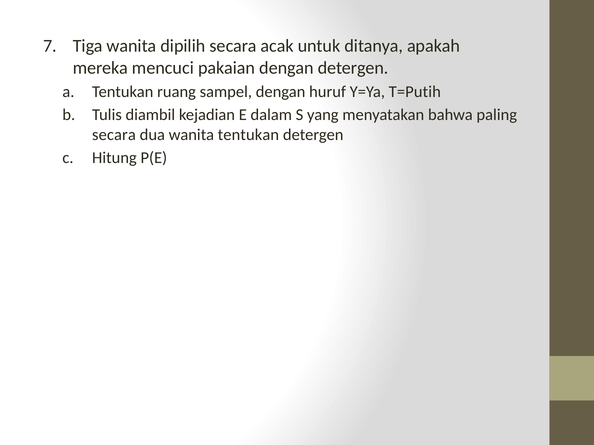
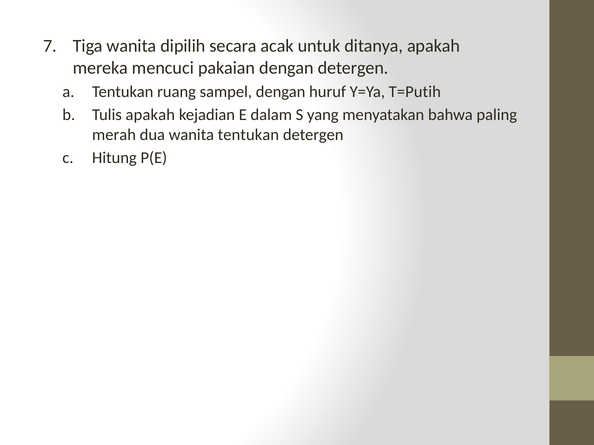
Tulis diambil: diambil -> apakah
secara at (114, 135): secara -> merah
